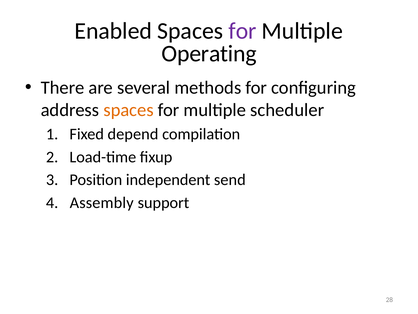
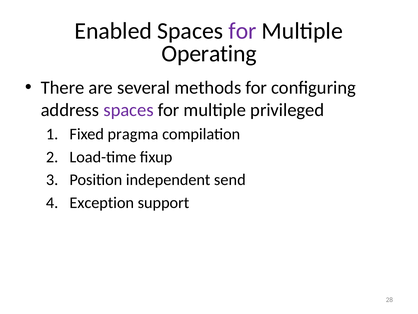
spaces at (129, 110) colour: orange -> purple
scheduler: scheduler -> privileged
depend: depend -> pragma
Assembly: Assembly -> Exception
